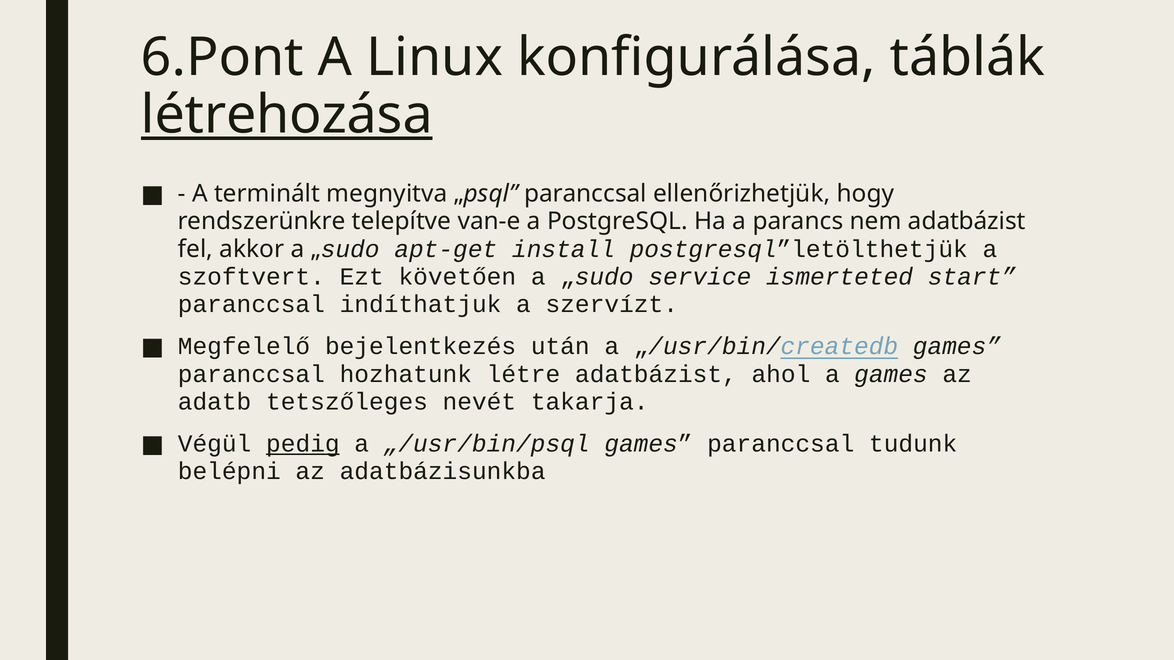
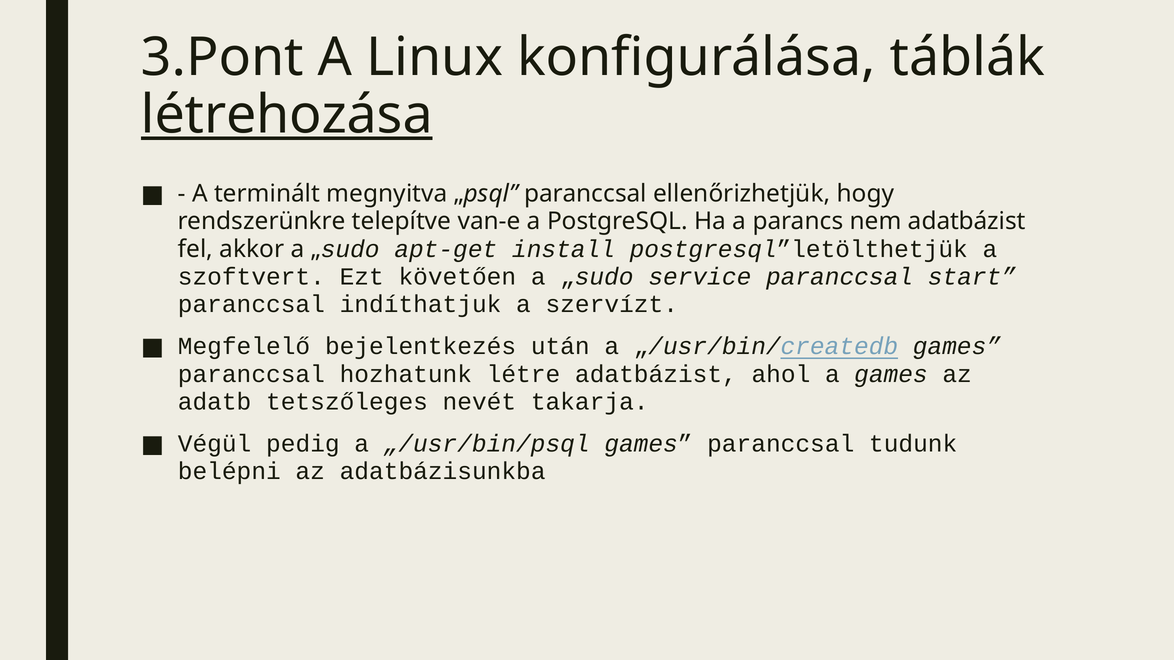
6.Pont: 6.Pont -> 3.Pont
service ismerteted: ismerteted -> paranccsal
pedig underline: present -> none
